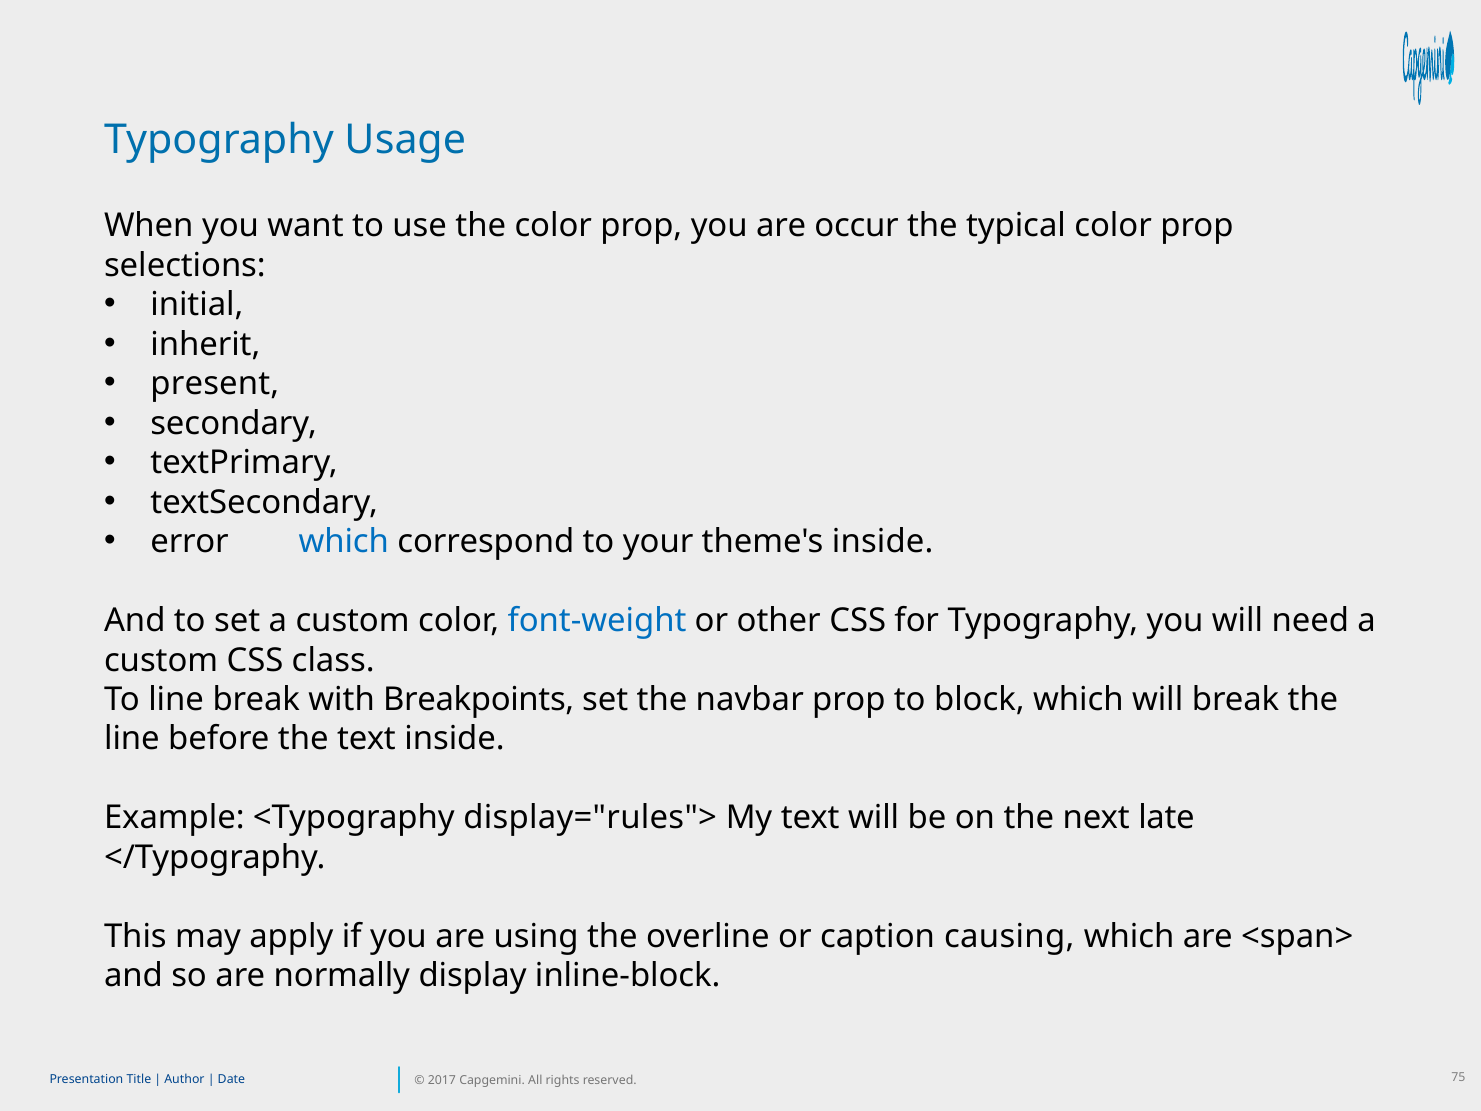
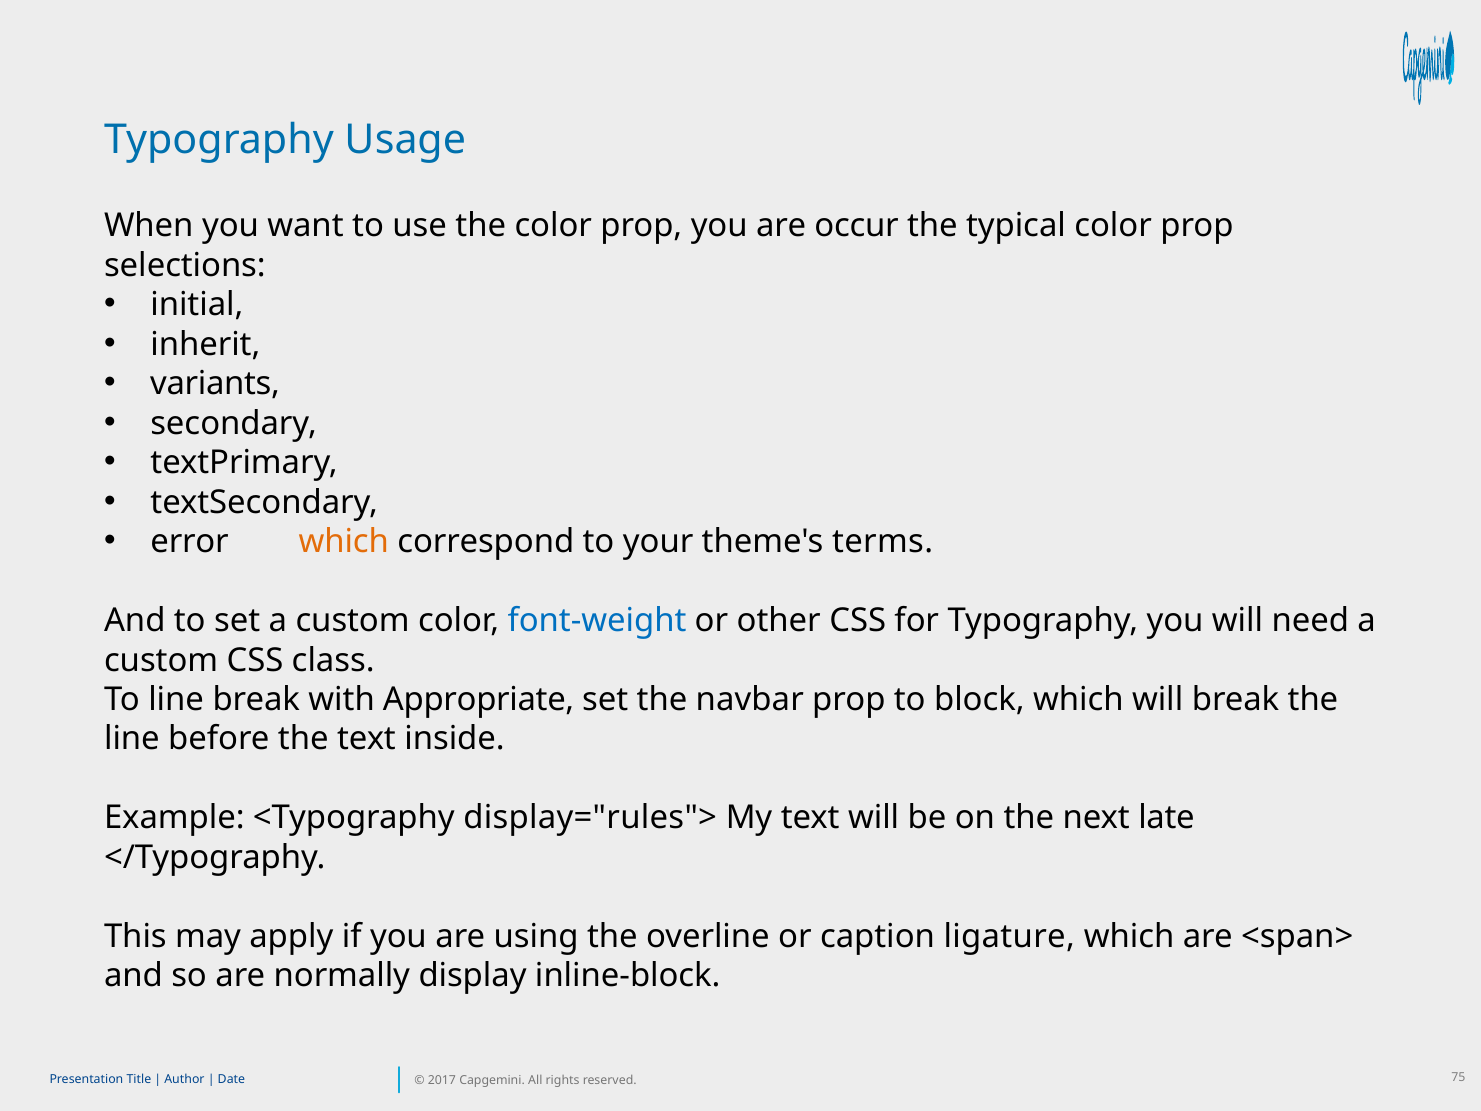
present: present -> variants
which at (344, 542) colour: blue -> orange
theme's inside: inside -> terms
Breakpoints: Breakpoints -> Appropriate
causing: causing -> ligature
